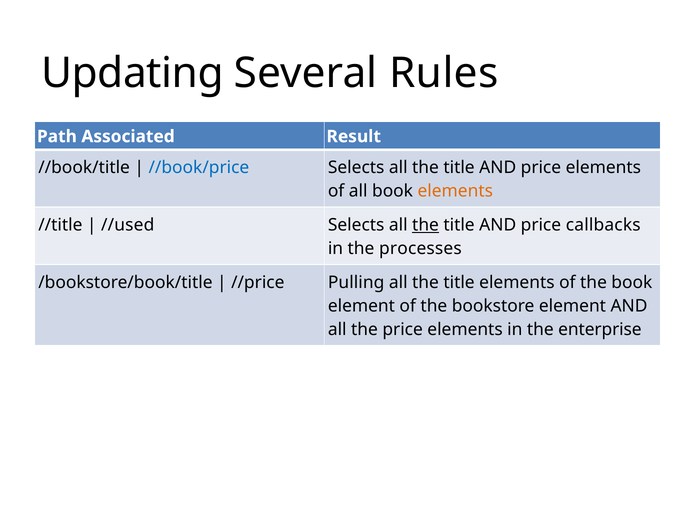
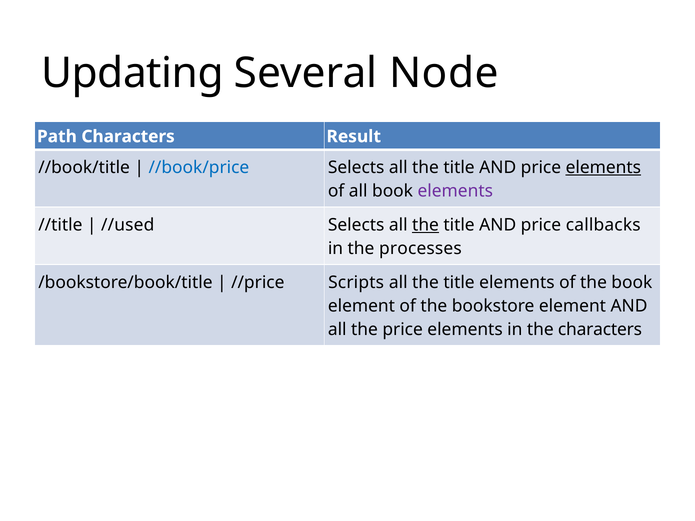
Rules: Rules -> Node
Path Associated: Associated -> Characters
elements at (603, 168) underline: none -> present
elements at (455, 191) colour: orange -> purple
Pulling: Pulling -> Scripts
the enterprise: enterprise -> characters
